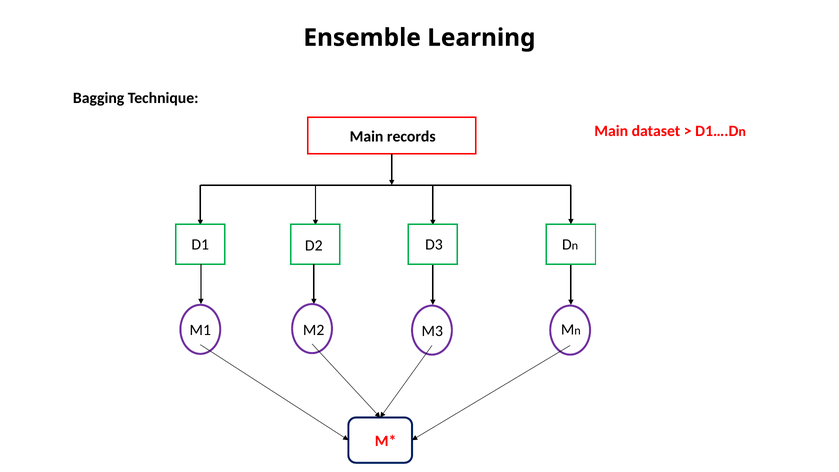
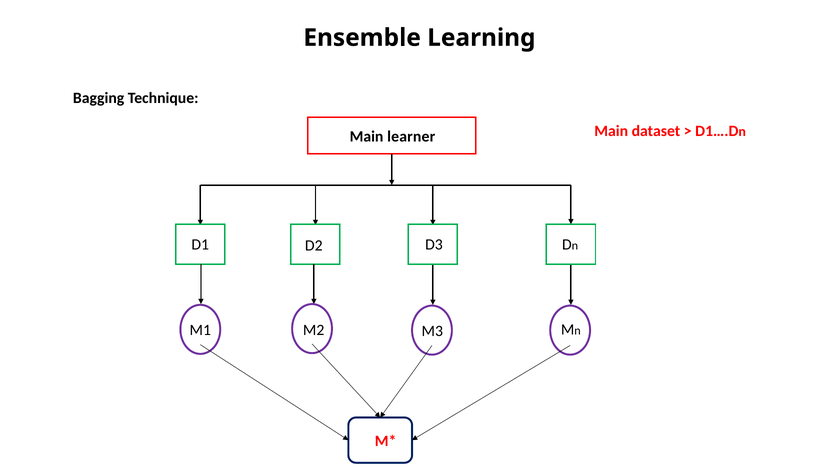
records: records -> learner
